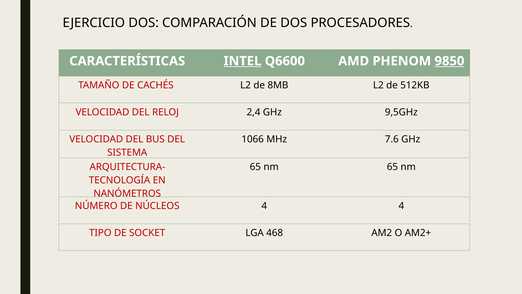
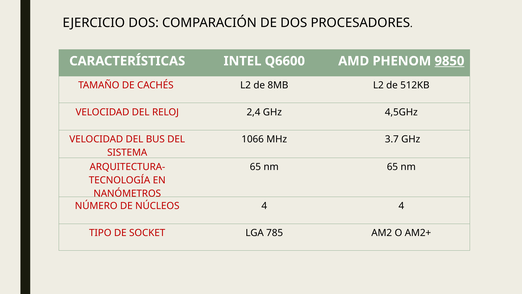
INTEL underline: present -> none
9,5GHz: 9,5GHz -> 4,5GHz
7.6: 7.6 -> 3.7
468: 468 -> 785
